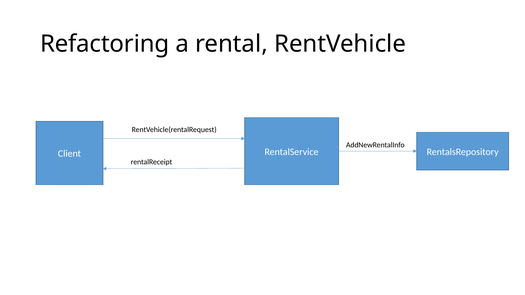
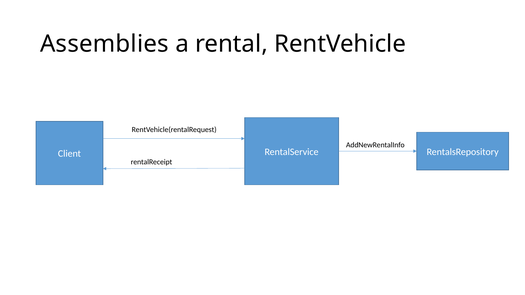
Refactoring: Refactoring -> Assemblies
